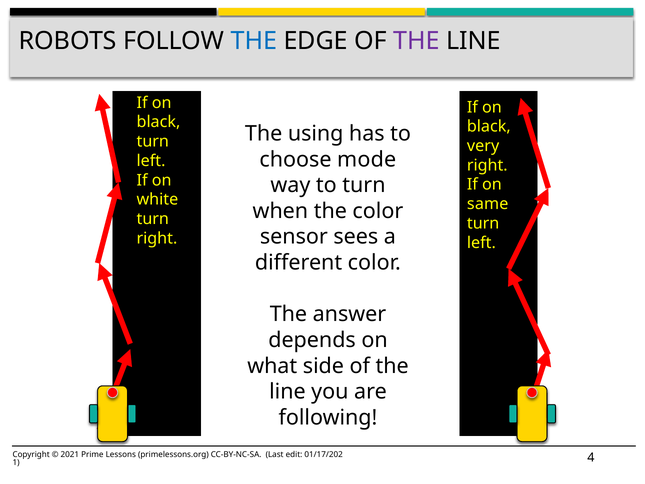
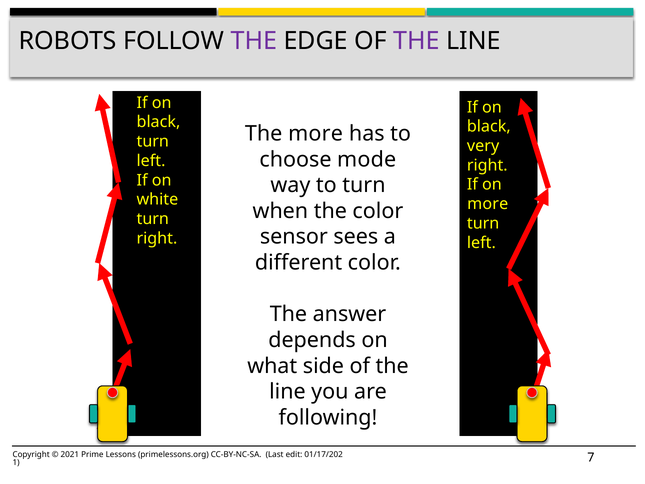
THE at (254, 41) colour: blue -> purple
The using: using -> more
same at (488, 204): same -> more
4: 4 -> 7
